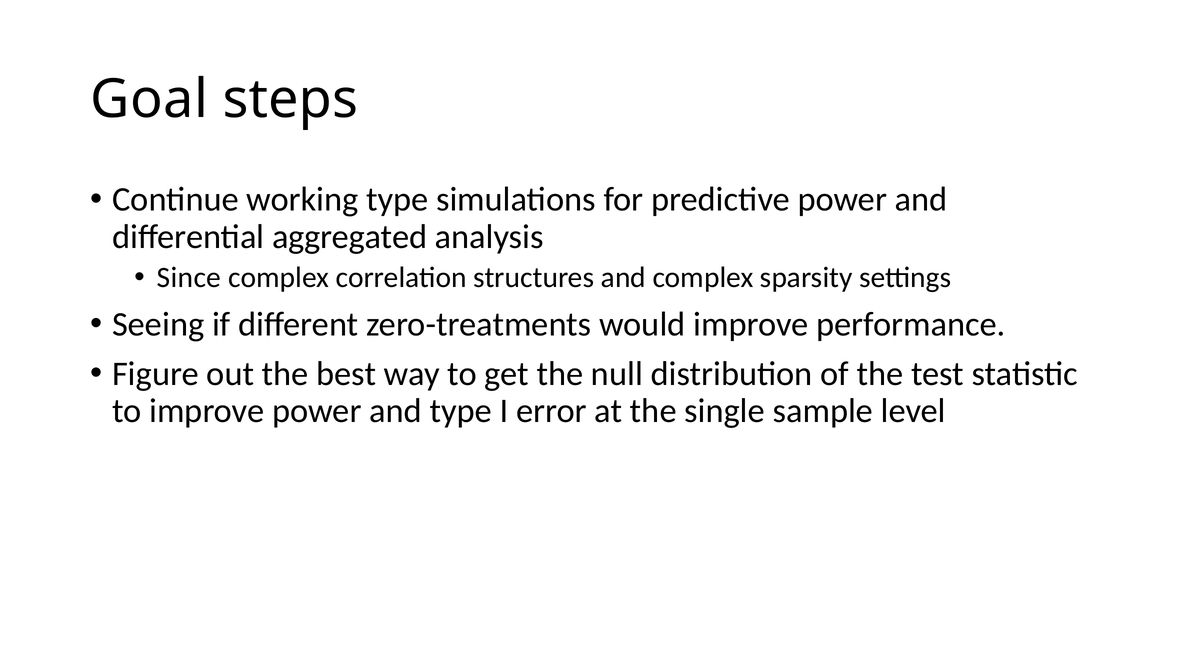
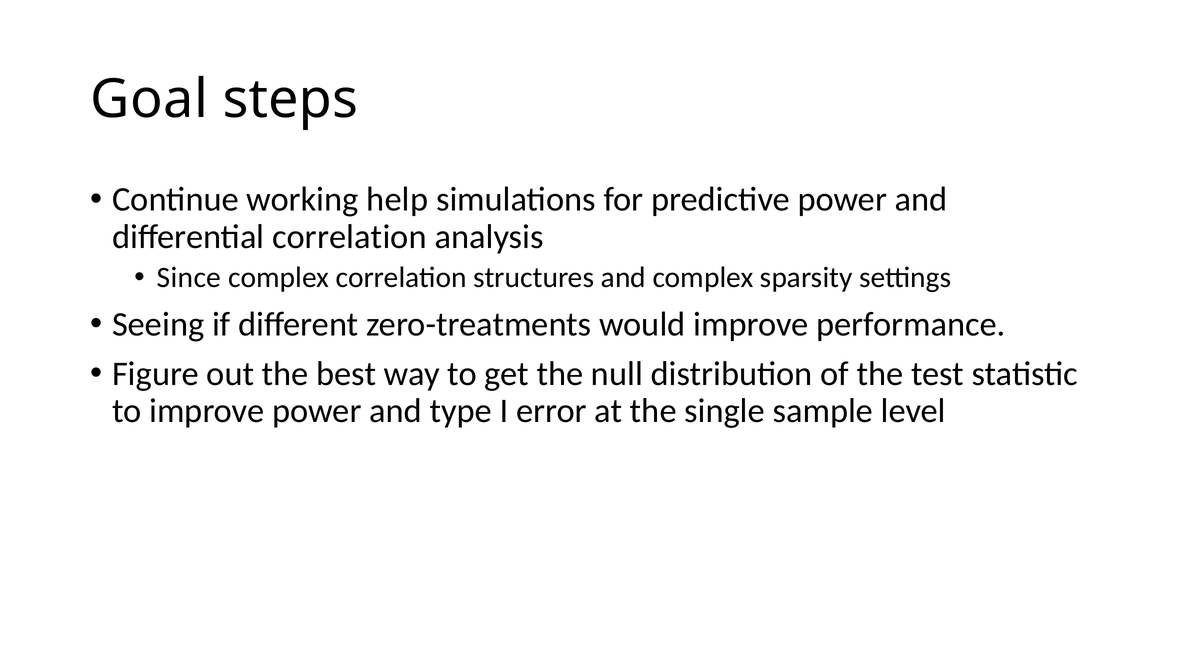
working type: type -> help
differential aggregated: aggregated -> correlation
